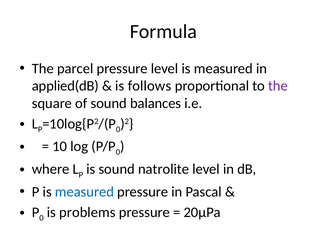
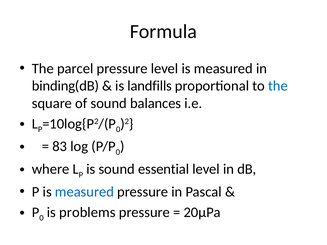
applied(dB: applied(dB -> binding(dB
follows: follows -> landfills
the at (278, 86) colour: purple -> blue
10: 10 -> 83
natrolite: natrolite -> essential
